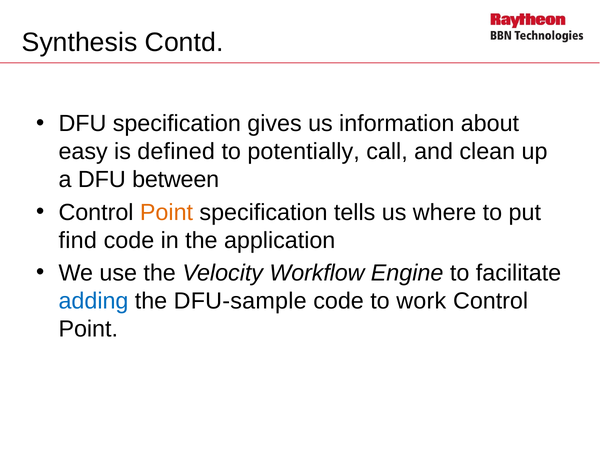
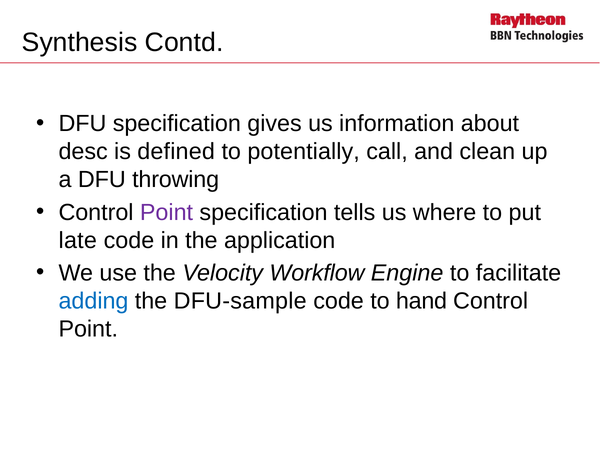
easy: easy -> desc
between: between -> throwing
Point at (167, 212) colour: orange -> purple
find: find -> late
work: work -> hand
